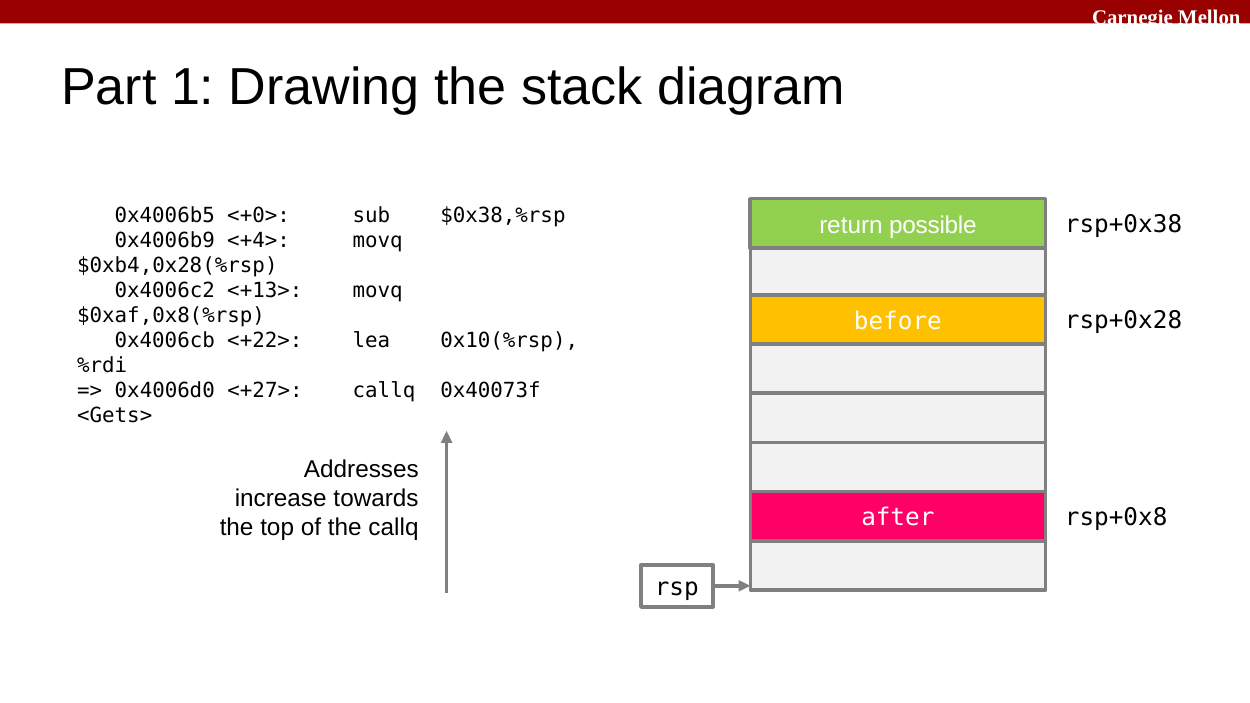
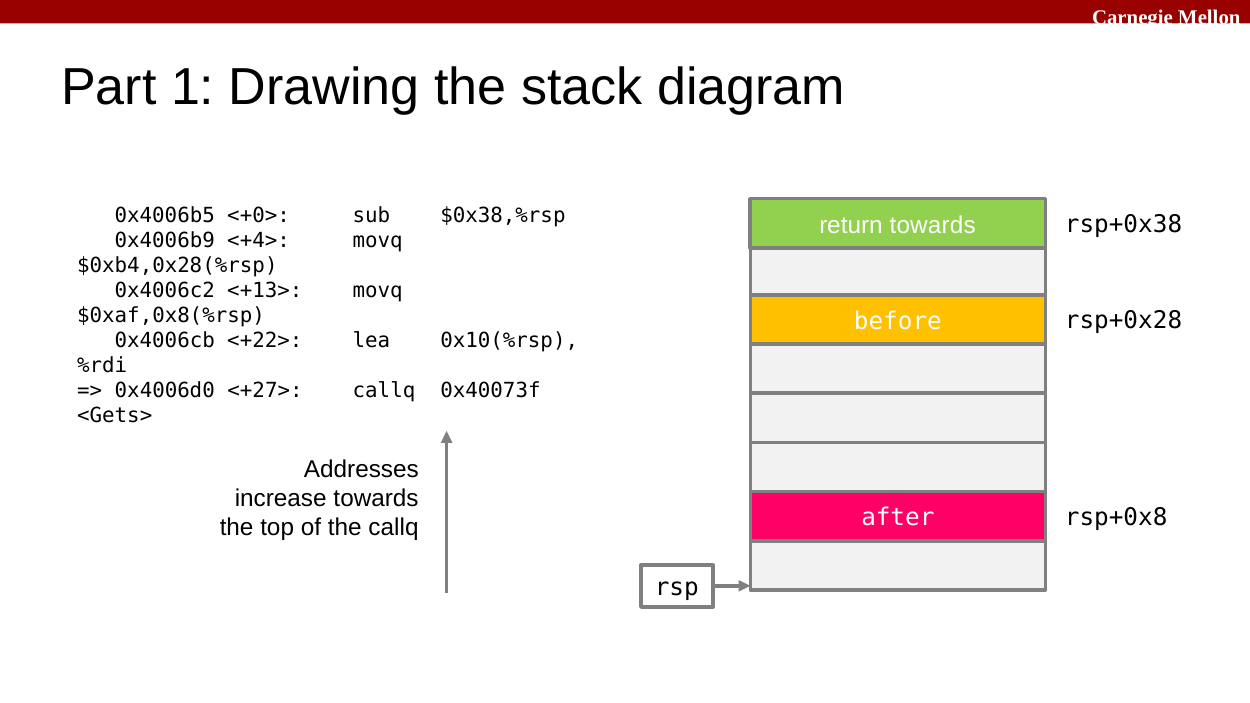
return possible: possible -> towards
